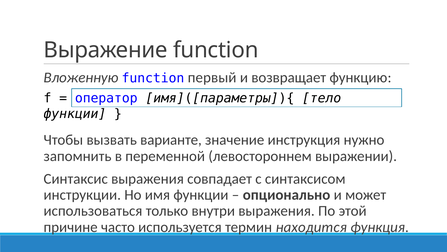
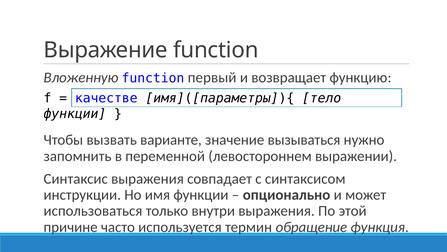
оператор: оператор -> качестве
инструкция: инструкция -> вызываться
находится: находится -> обращение
